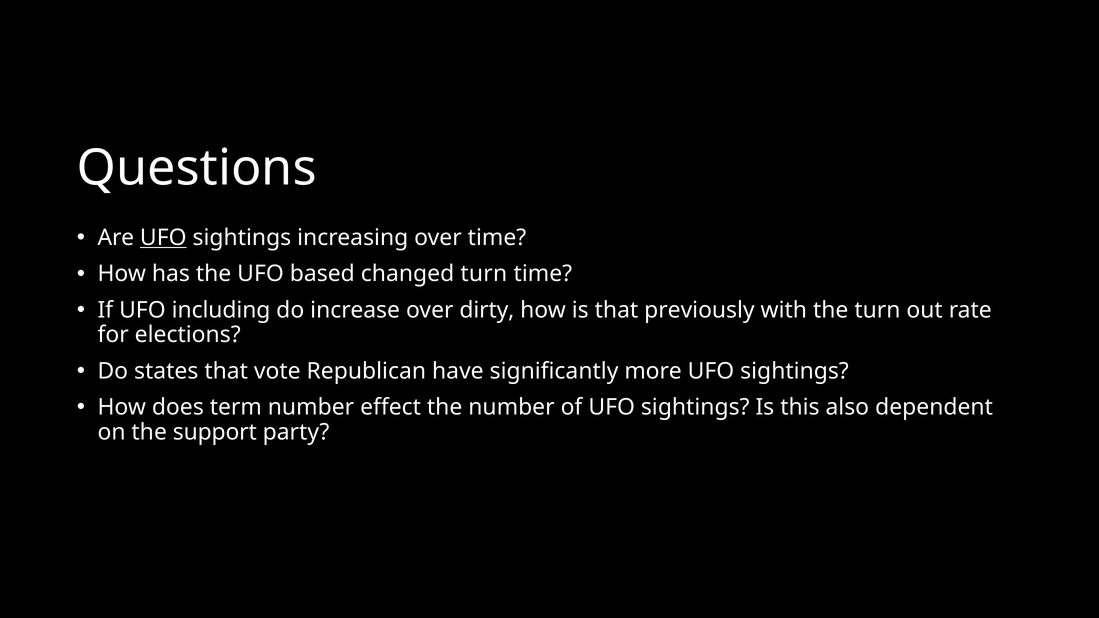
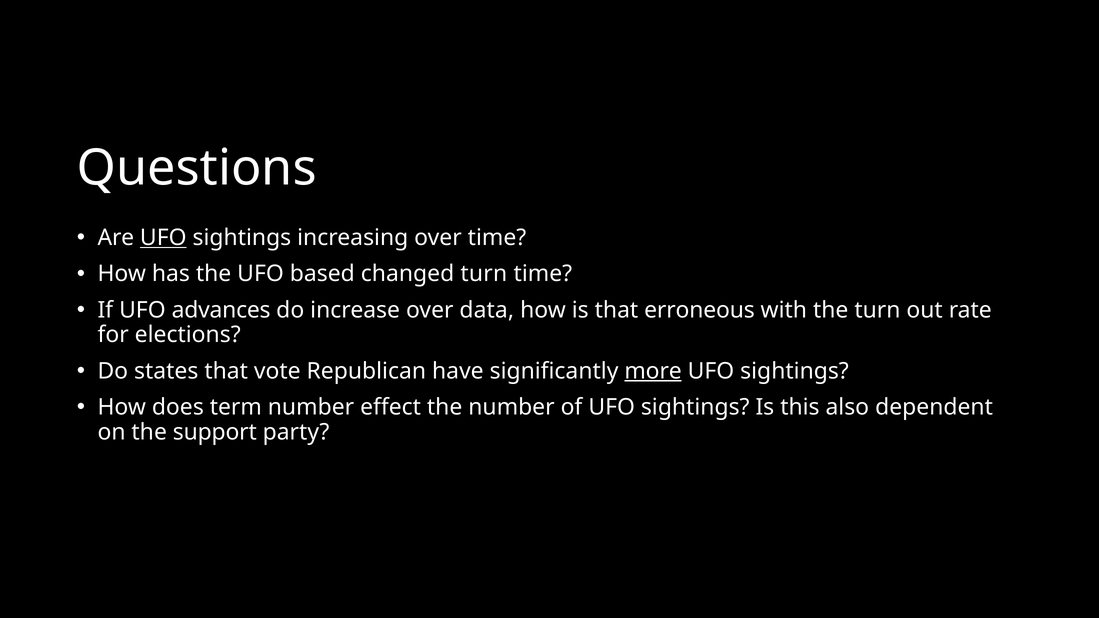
including: including -> advances
dirty: dirty -> data
previously: previously -> erroneous
more underline: none -> present
